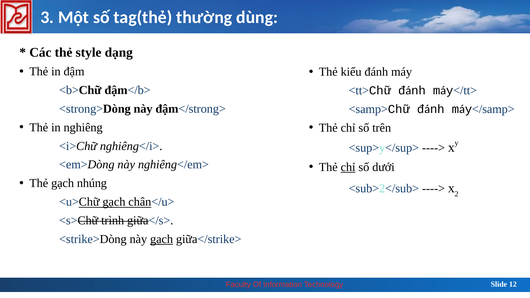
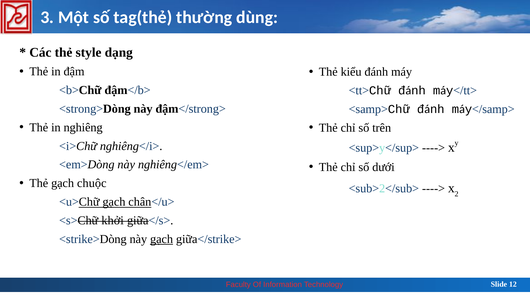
chỉ at (348, 167) underline: present -> none
nhúng: nhúng -> chuộc
trình: trình -> khởi
